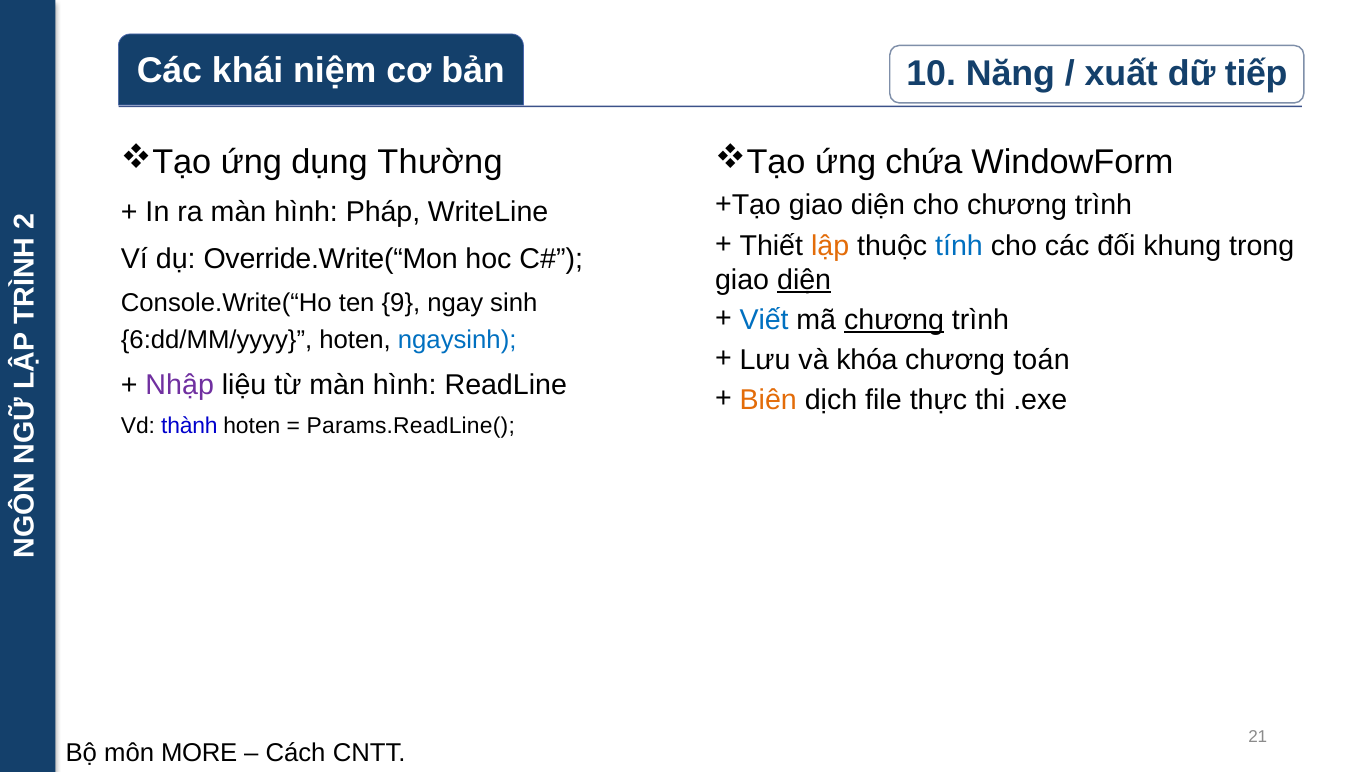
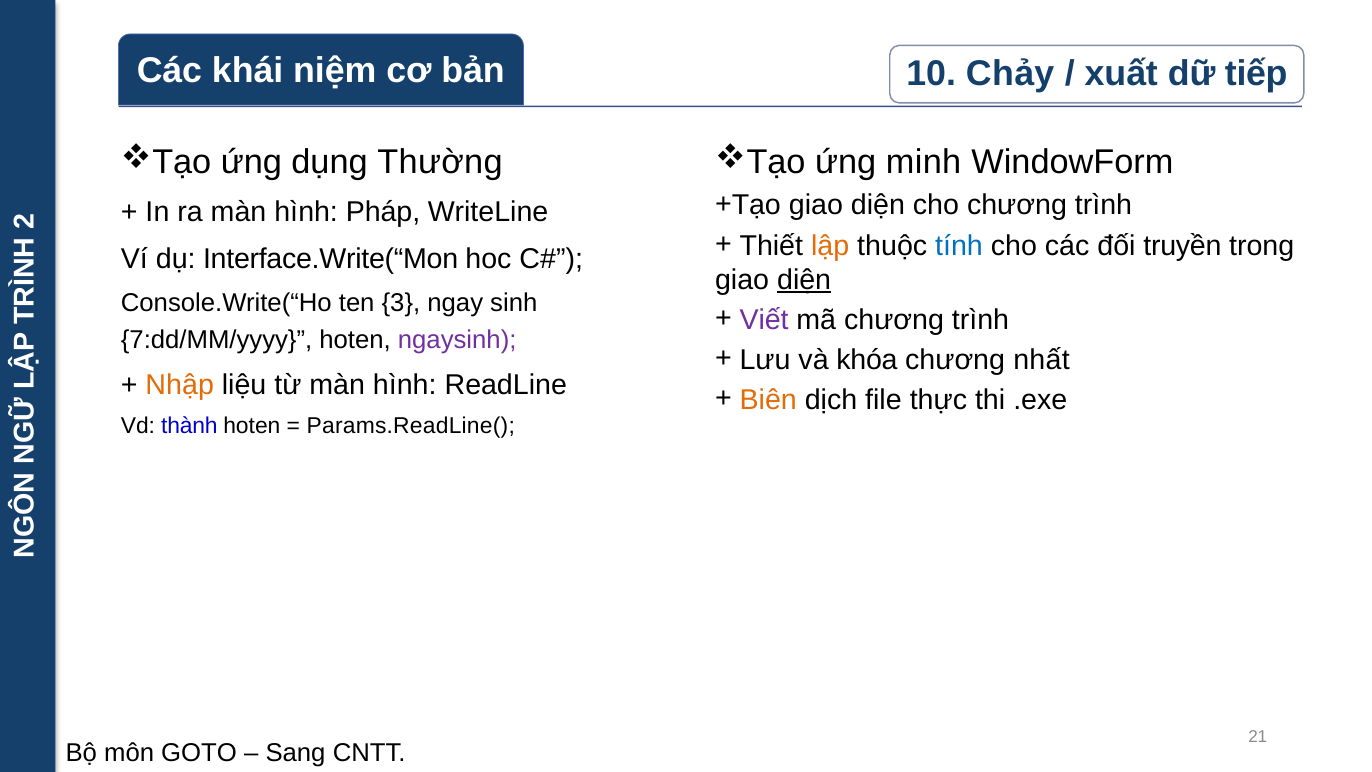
Năng: Năng -> Chảy
chứa: chứa -> minh
khung: khung -> truyền
Override.Write(“Mon: Override.Write(“Mon -> Interface.Write(“Mon
9: 9 -> 3
Viết colour: blue -> purple
chương at (894, 320) underline: present -> none
6:dd/MM/yyyy: 6:dd/MM/yyyy -> 7:dd/MM/yyyy
ngaysinh colour: blue -> purple
toán: toán -> nhất
Nhập colour: purple -> orange
MORE: MORE -> GOTO
Cách: Cách -> Sang
